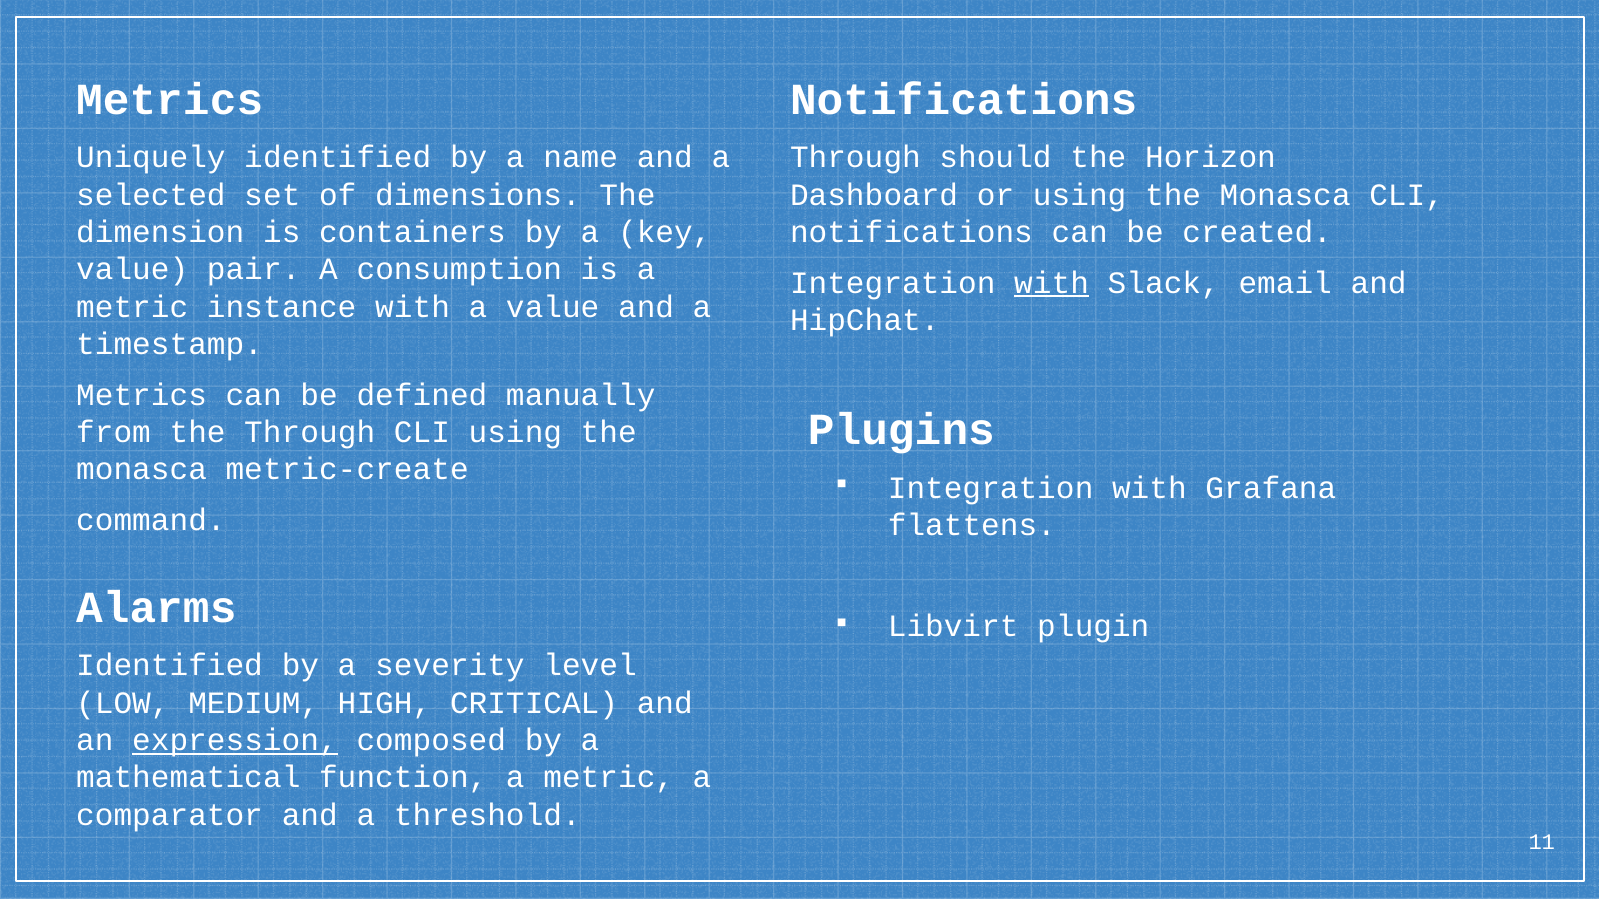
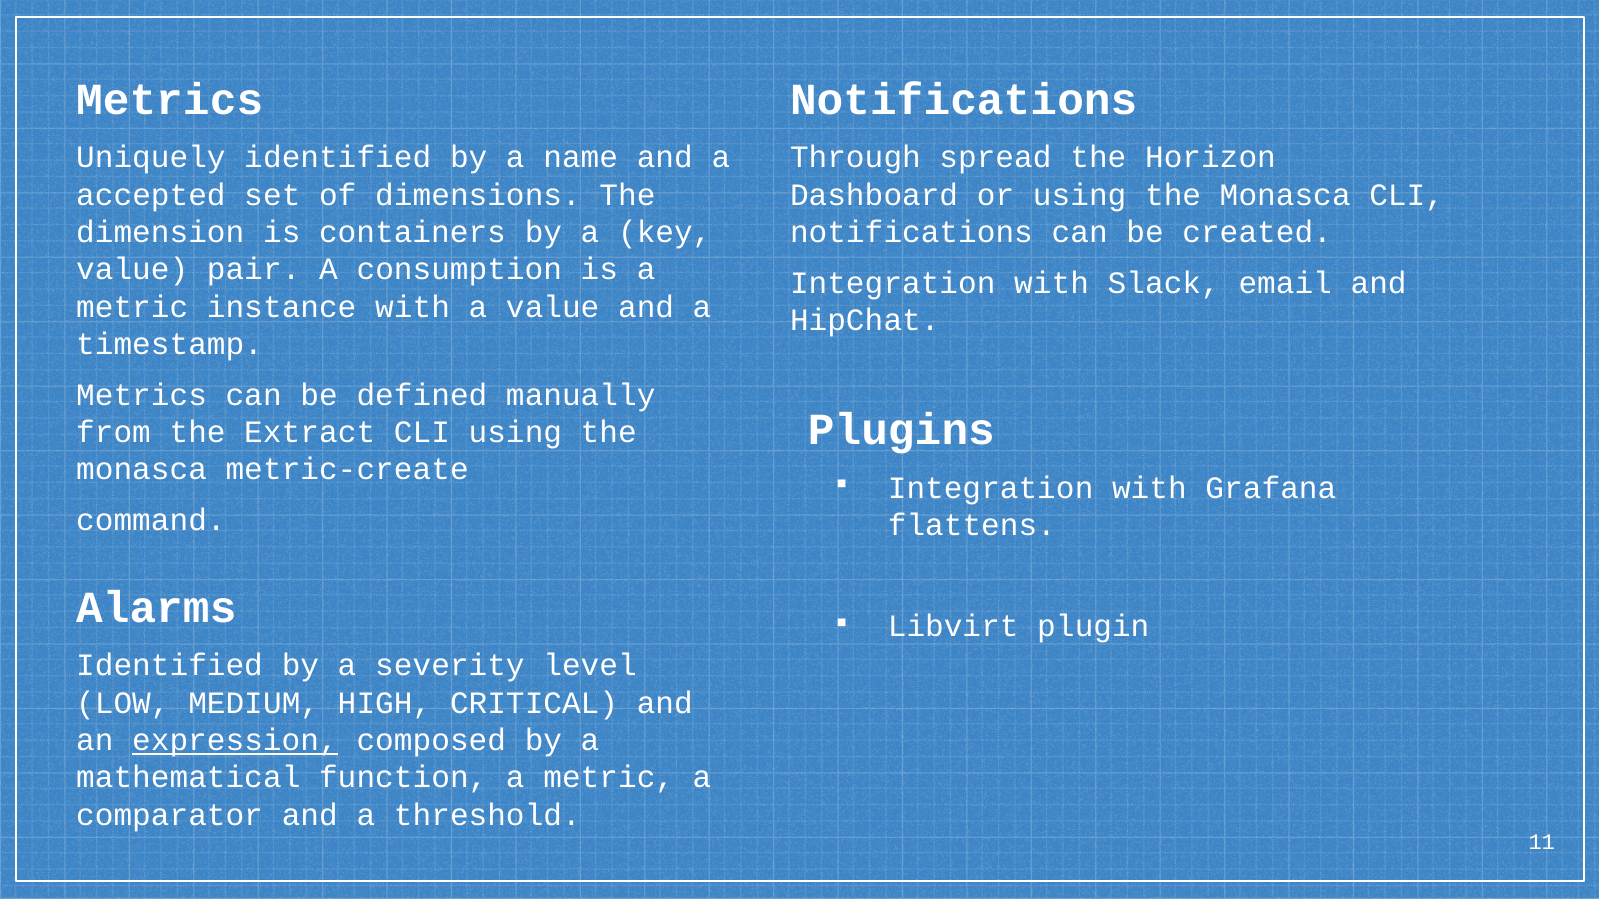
should: should -> spread
selected: selected -> accepted
with at (1052, 283) underline: present -> none
the Through: Through -> Extract
